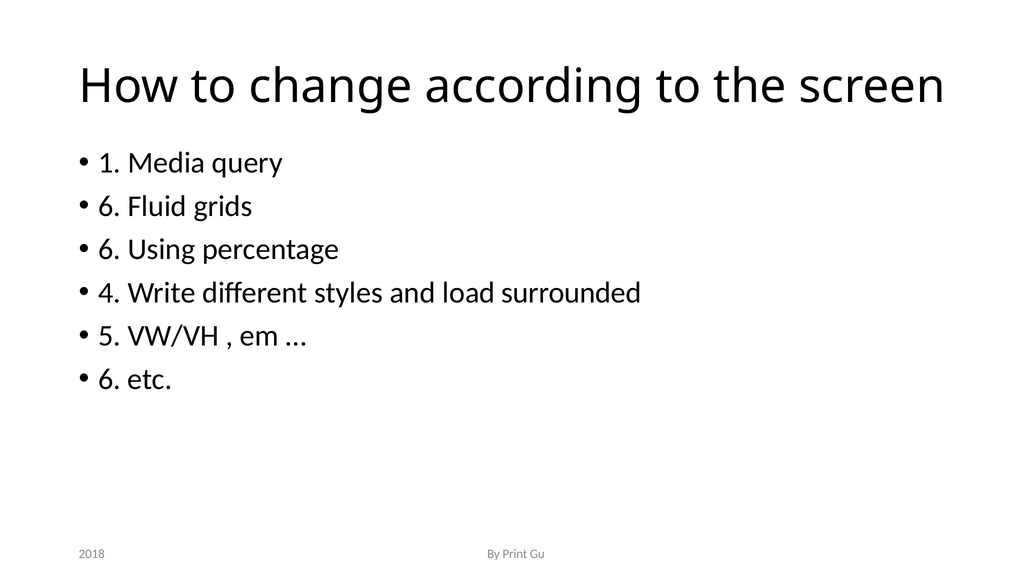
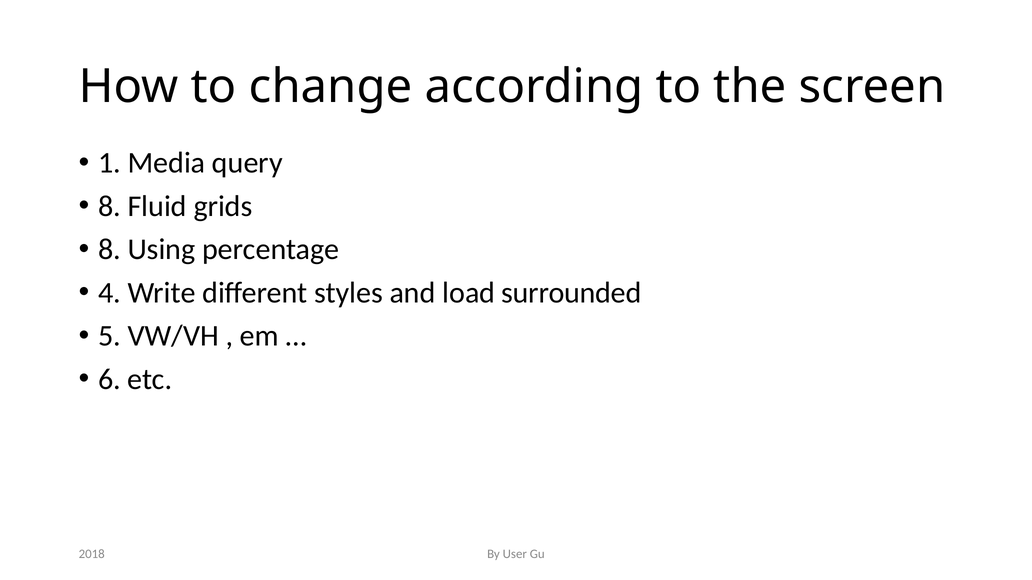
6 at (109, 206): 6 -> 8
6 at (109, 250): 6 -> 8
Print: Print -> User
